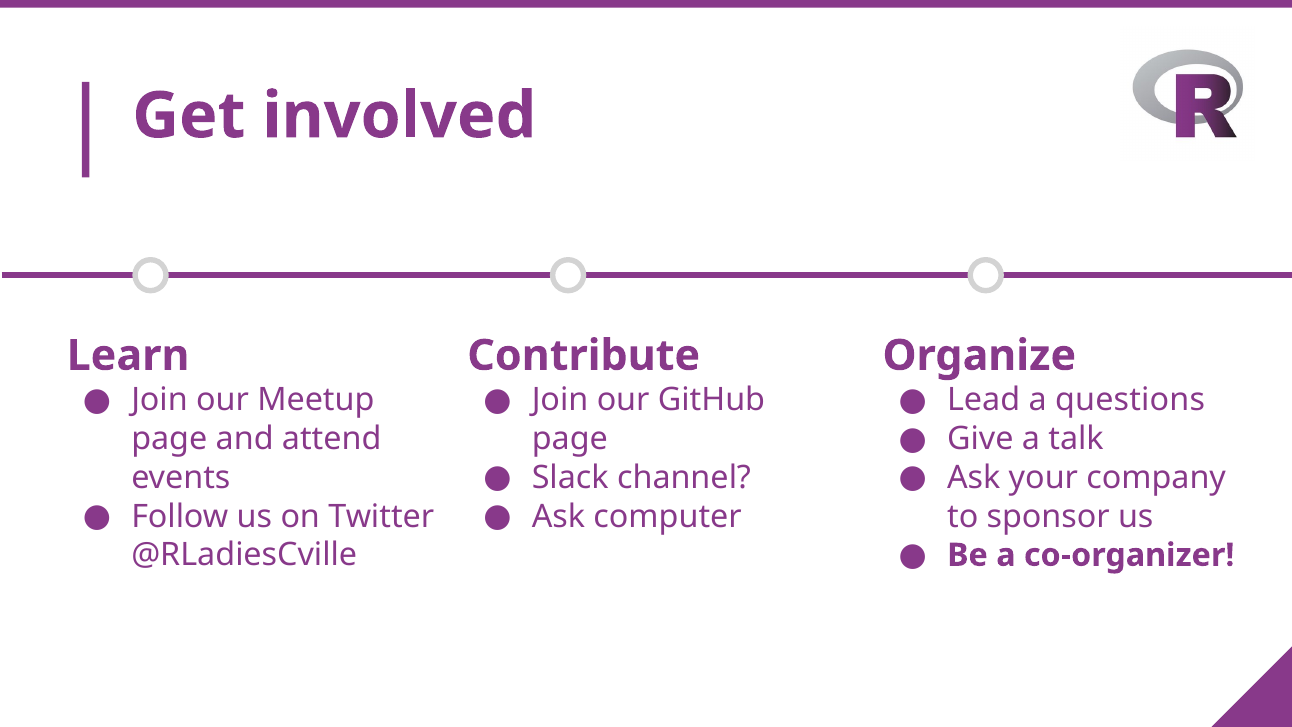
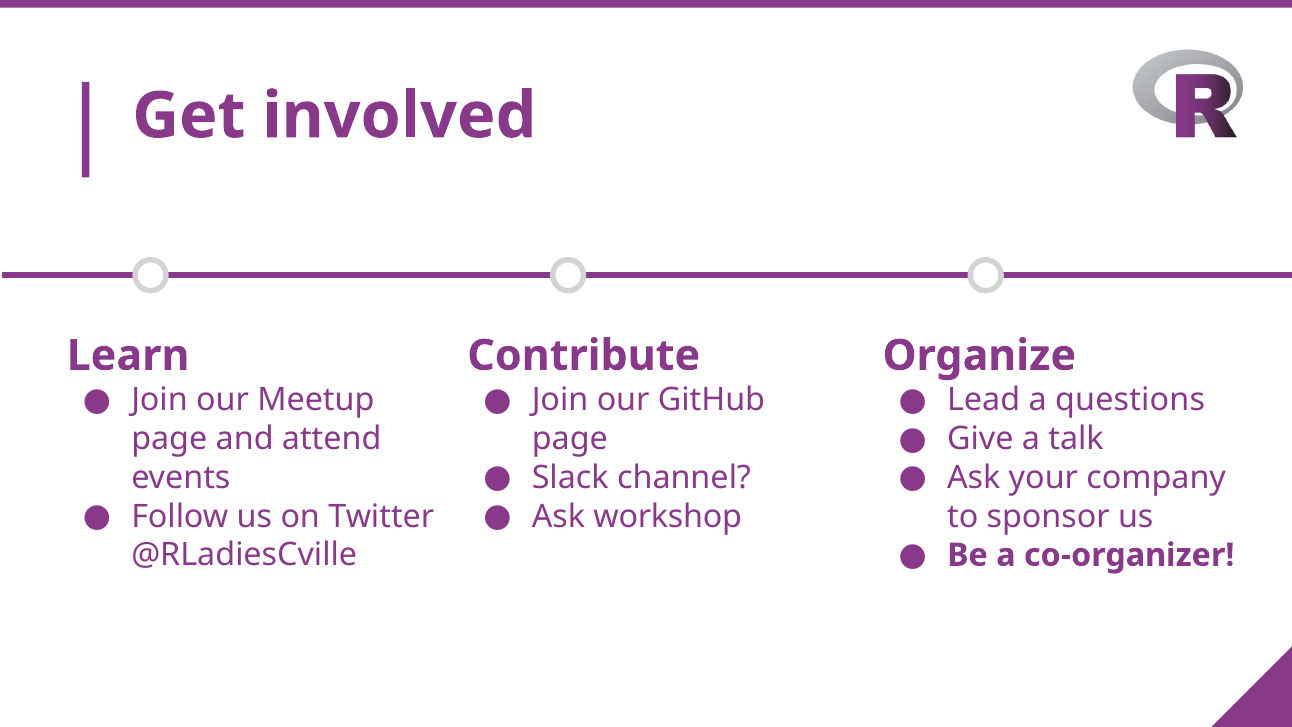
computer: computer -> workshop
